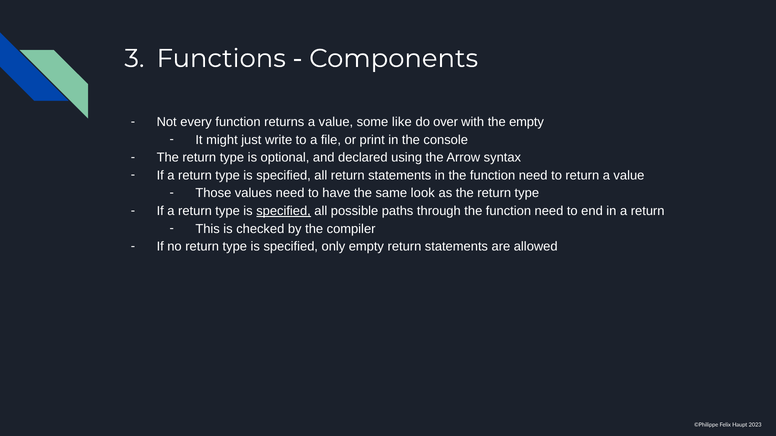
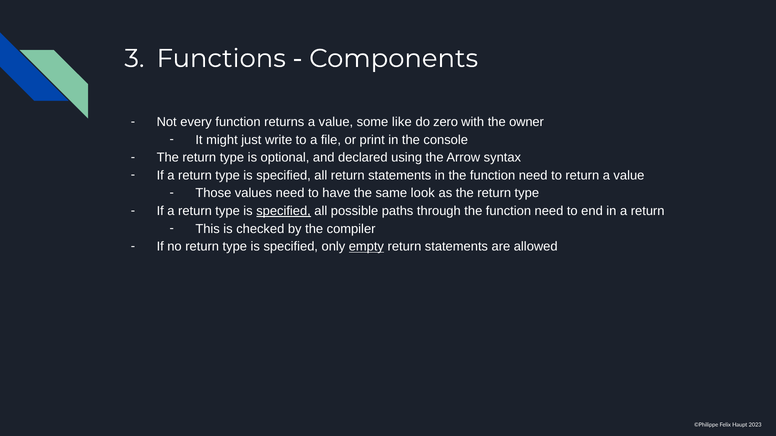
over: over -> zero
the empty: empty -> owner
empty at (366, 247) underline: none -> present
